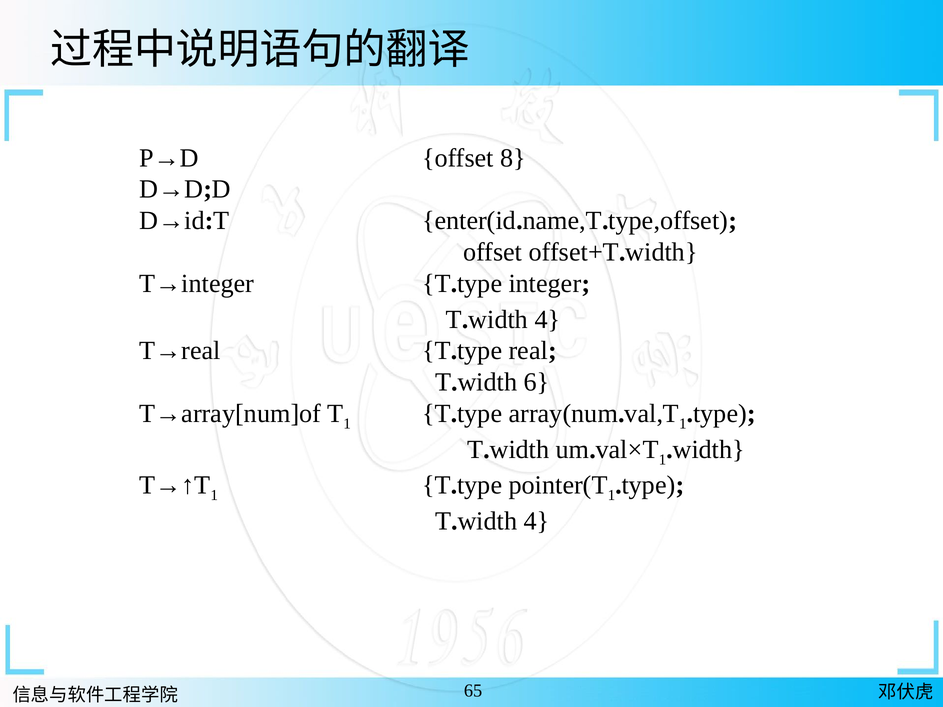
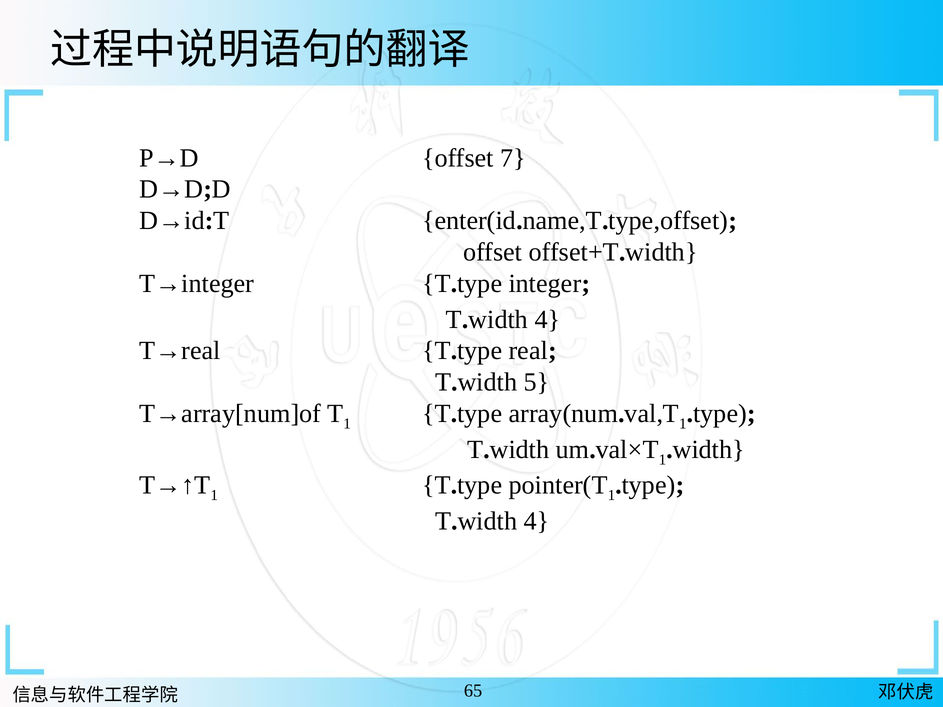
8: 8 -> 7
6: 6 -> 5
